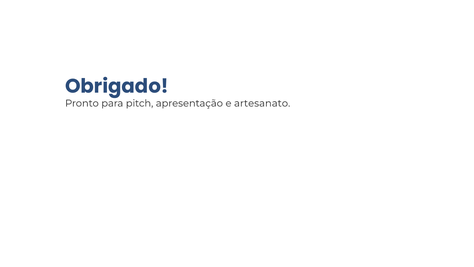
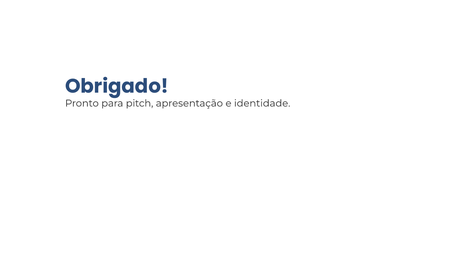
artesanato: artesanato -> identidade
